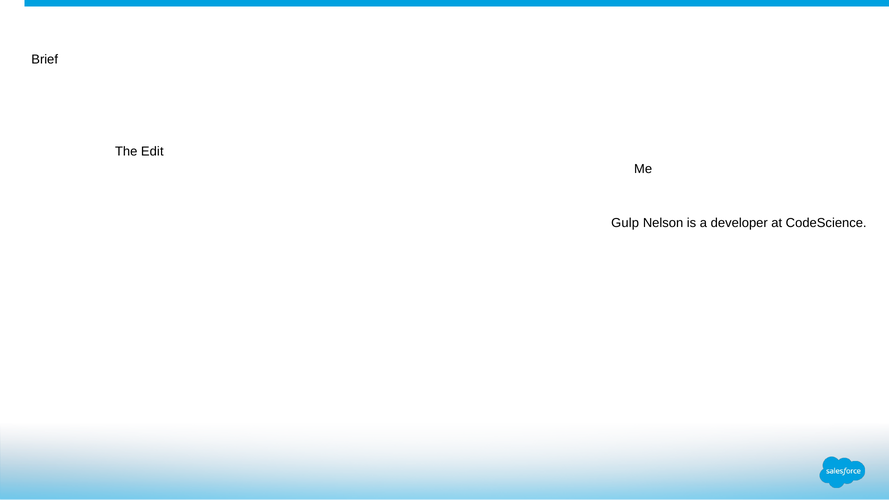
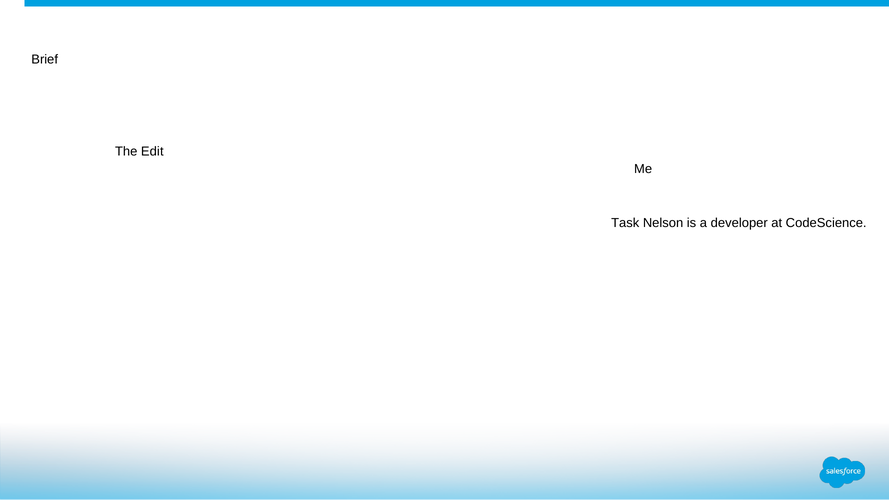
Gulp: Gulp -> Task
